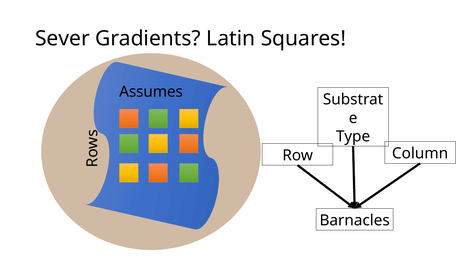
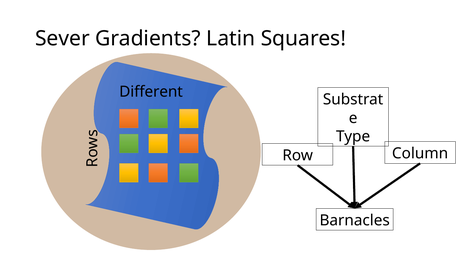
Assumes: Assumes -> Different
